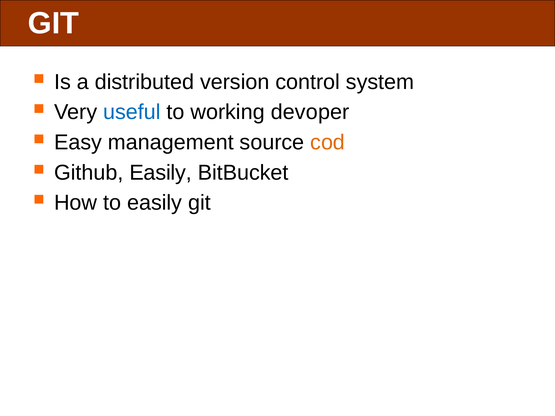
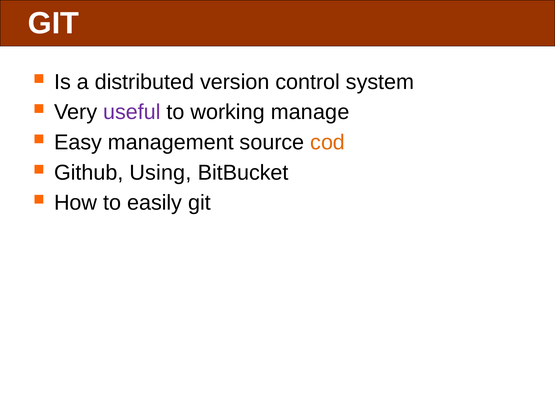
useful colour: blue -> purple
devoper: devoper -> manage
Github Easily: Easily -> Using
